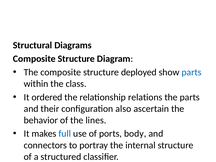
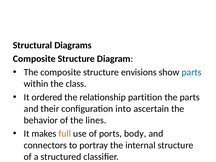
deployed: deployed -> envisions
relations: relations -> partition
also: also -> into
full colour: blue -> orange
